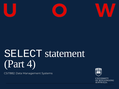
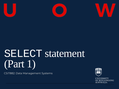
4: 4 -> 1
